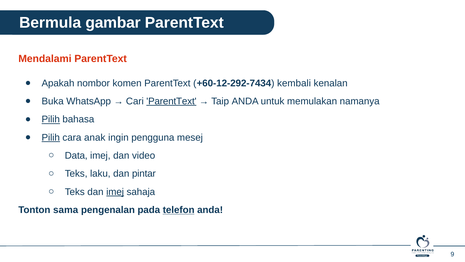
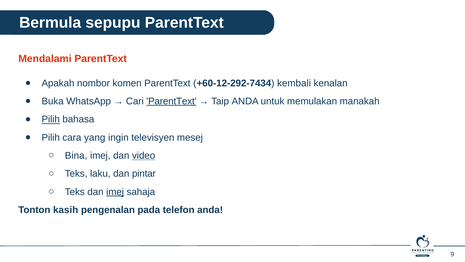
gambar: gambar -> sepupu
namanya: namanya -> manakah
Pilih at (51, 137) underline: present -> none
anak: anak -> yang
pengguna: pengguna -> televisyen
Data: Data -> Bina
video underline: none -> present
sama: sama -> kasih
telefon underline: present -> none
